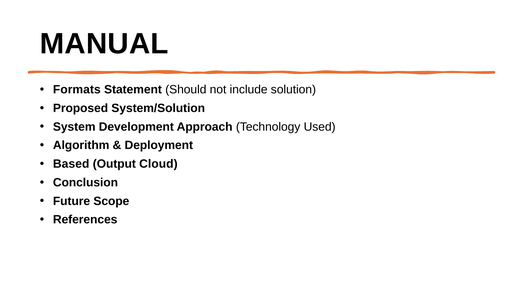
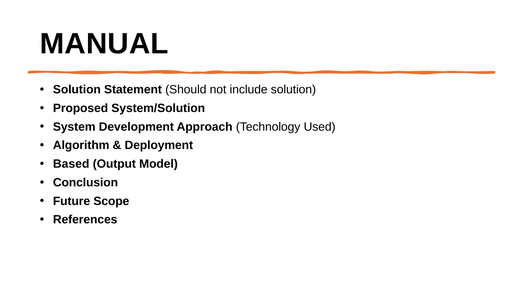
Formats at (77, 90): Formats -> Solution
Cloud: Cloud -> Model
